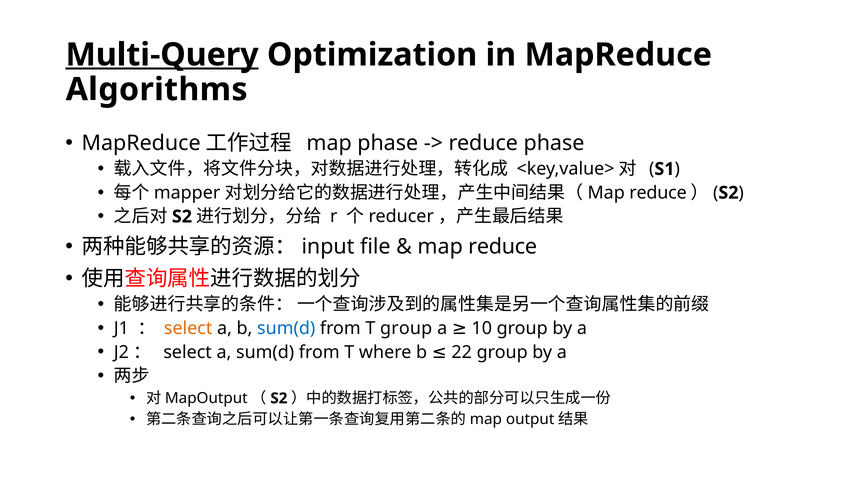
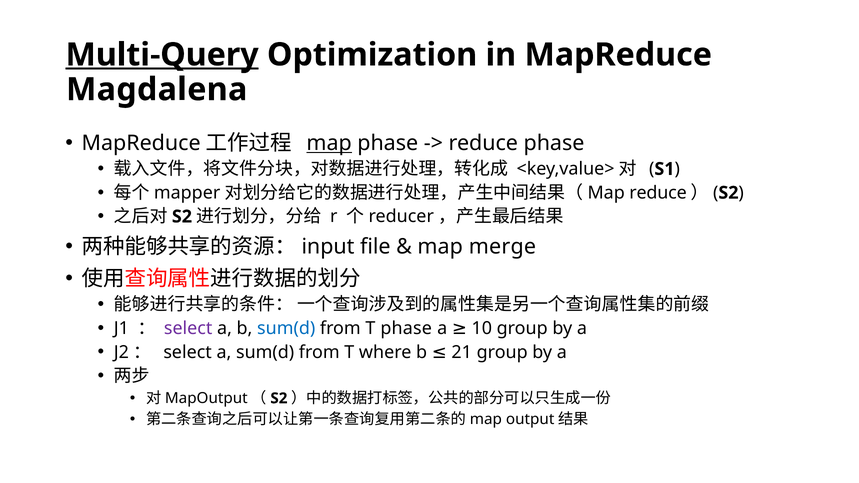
Algorithms: Algorithms -> Magdalena
map at (329, 143) underline: none -> present
reduce at (503, 247): reduce -> merge
select at (188, 328) colour: orange -> purple
T group: group -> phase
22: 22 -> 21
